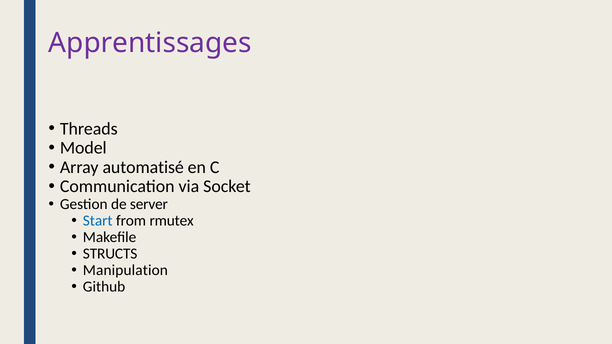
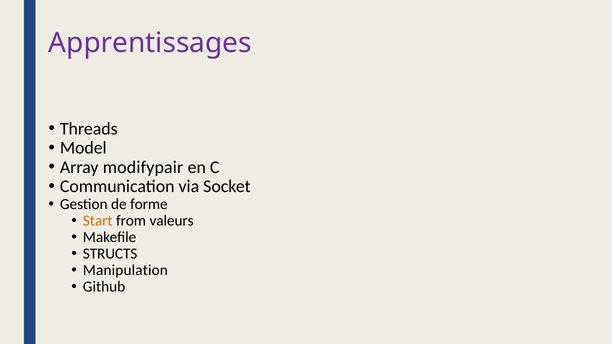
automatisé: automatisé -> modifypair
server: server -> forme
Start colour: blue -> orange
rmutex: rmutex -> valeurs
